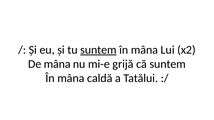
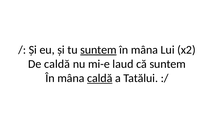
De mâna: mâna -> caldă
grijă: grijă -> laud
caldă at (100, 78) underline: none -> present
